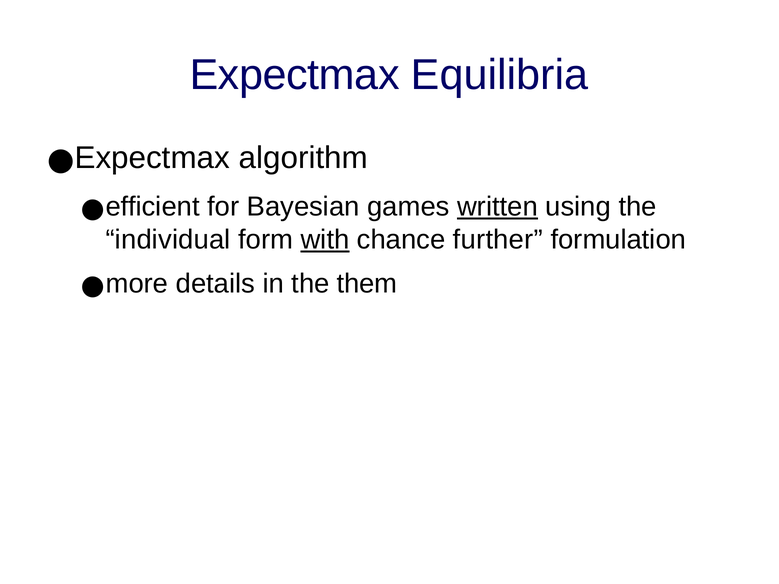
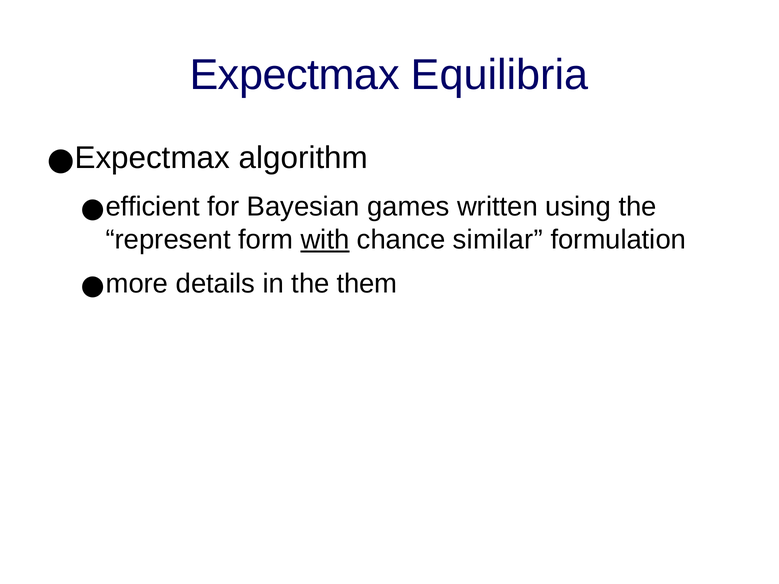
written underline: present -> none
individual: individual -> represent
further: further -> similar
